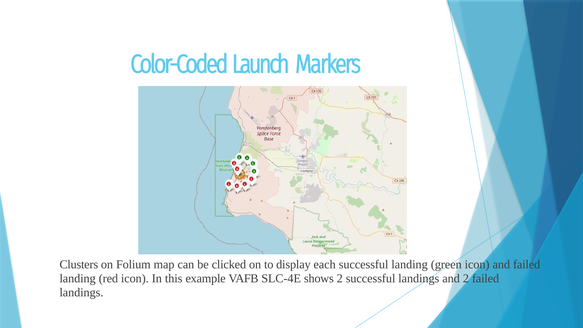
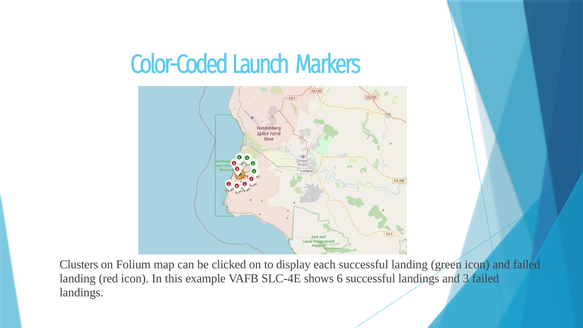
shows 2: 2 -> 6
and 2: 2 -> 3
